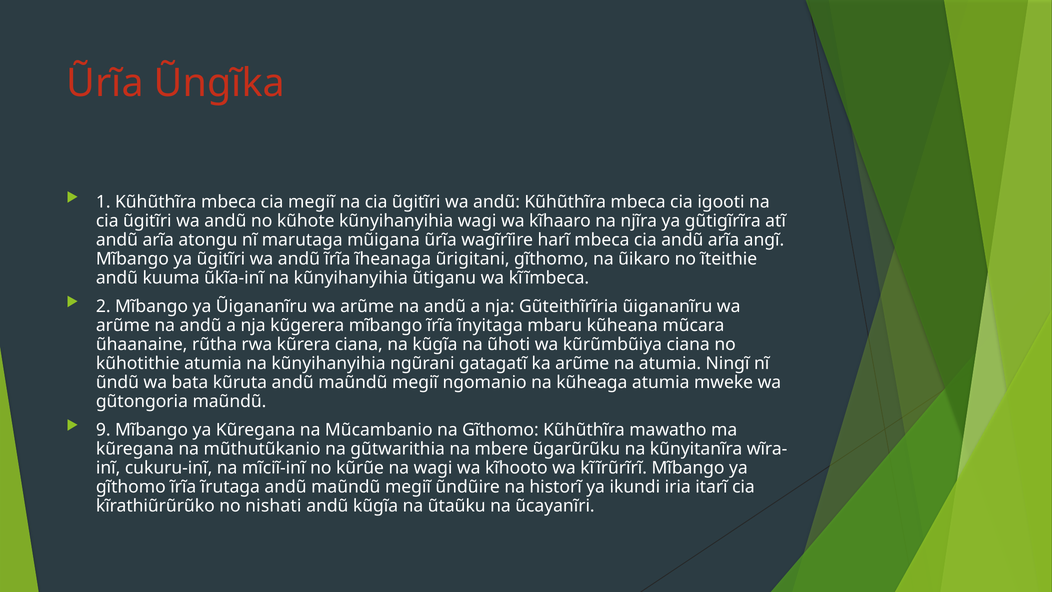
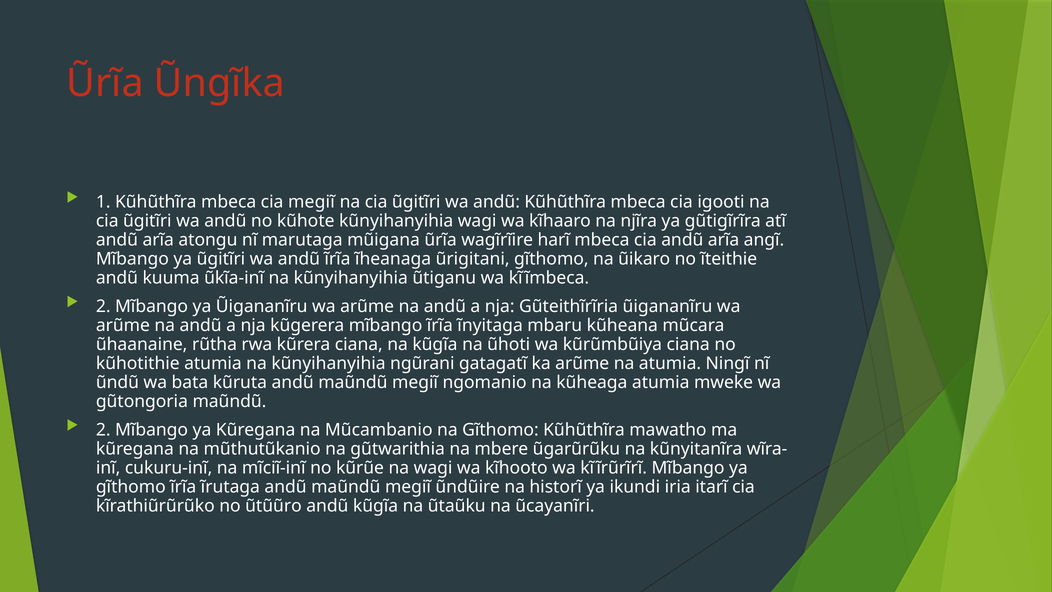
9 at (103, 430): 9 -> 2
nishati: nishati -> ũtũũro
